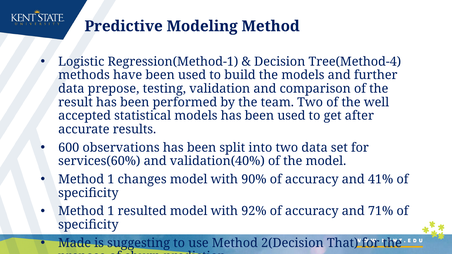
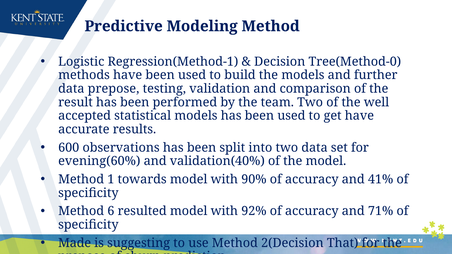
Tree(Method-4: Tree(Method-4 -> Tree(Method-0
get after: after -> have
services(60%: services(60% -> evening(60%
changes: changes -> towards
1 at (111, 211): 1 -> 6
